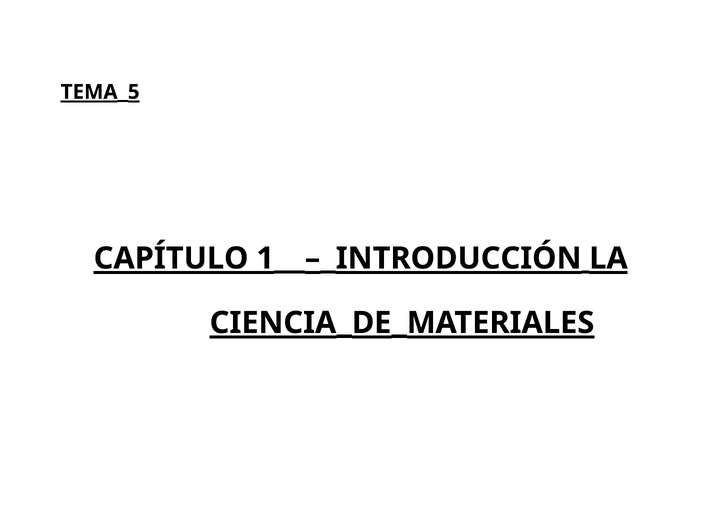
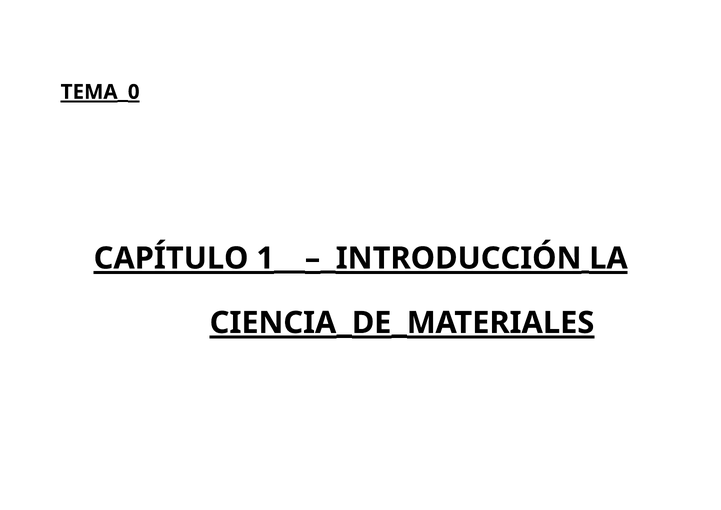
5: 5 -> 0
